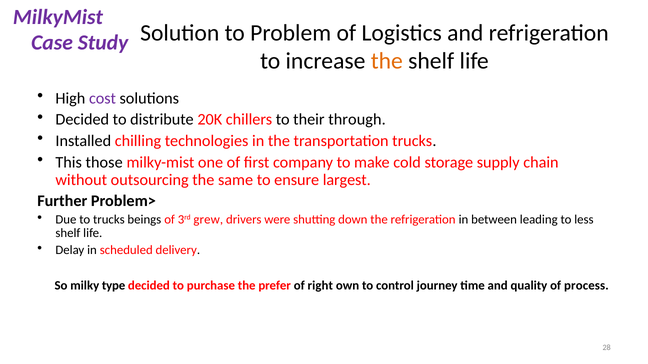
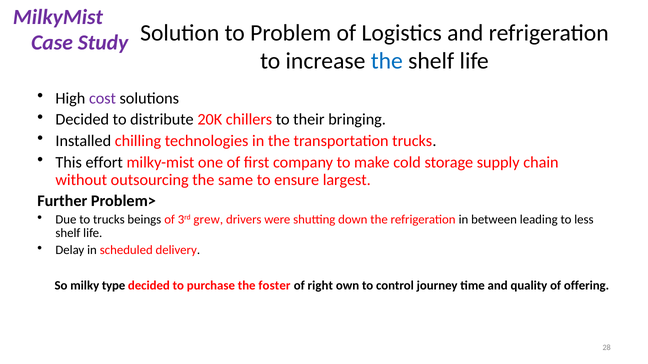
the at (387, 61) colour: orange -> blue
through: through -> bringing
those: those -> effort
prefer: prefer -> foster
process: process -> offering
